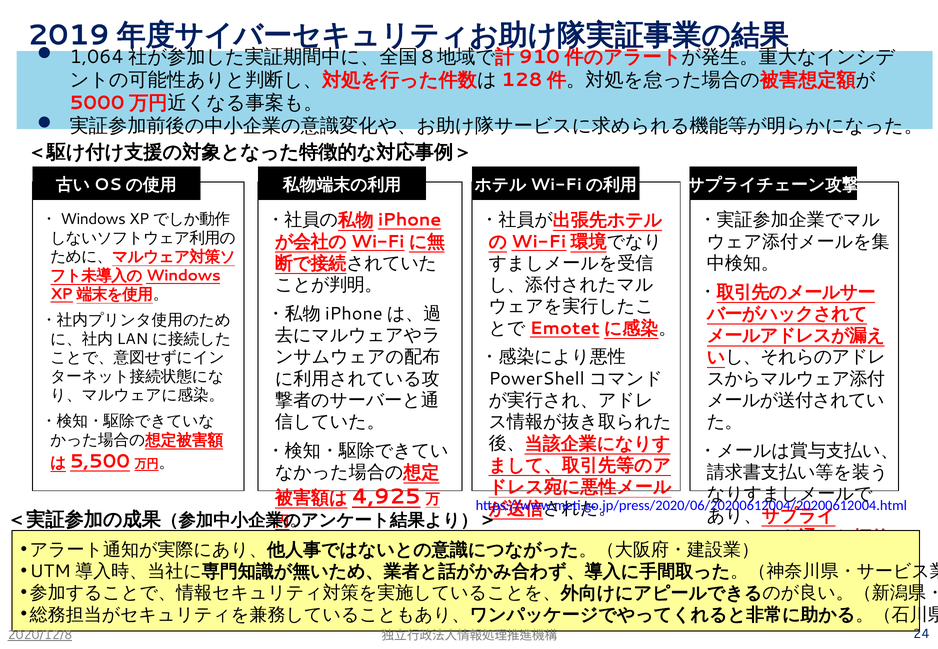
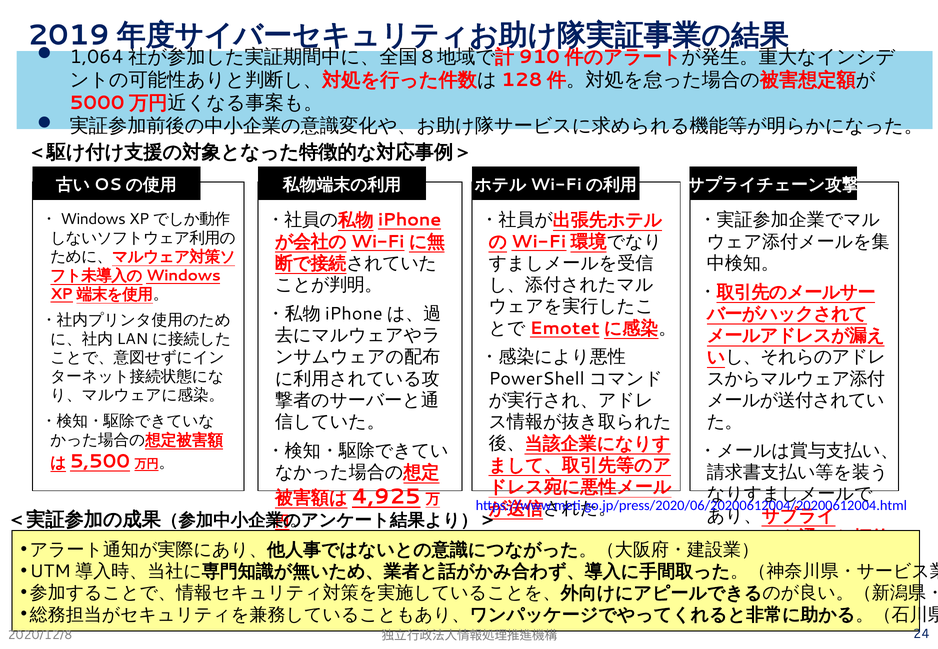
2020/12/8 underline: present -> none
